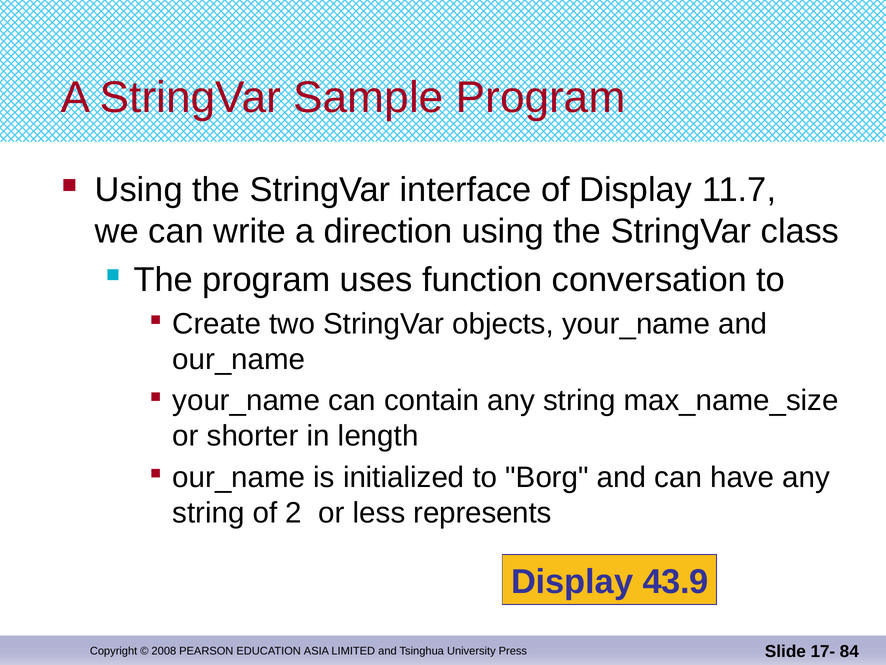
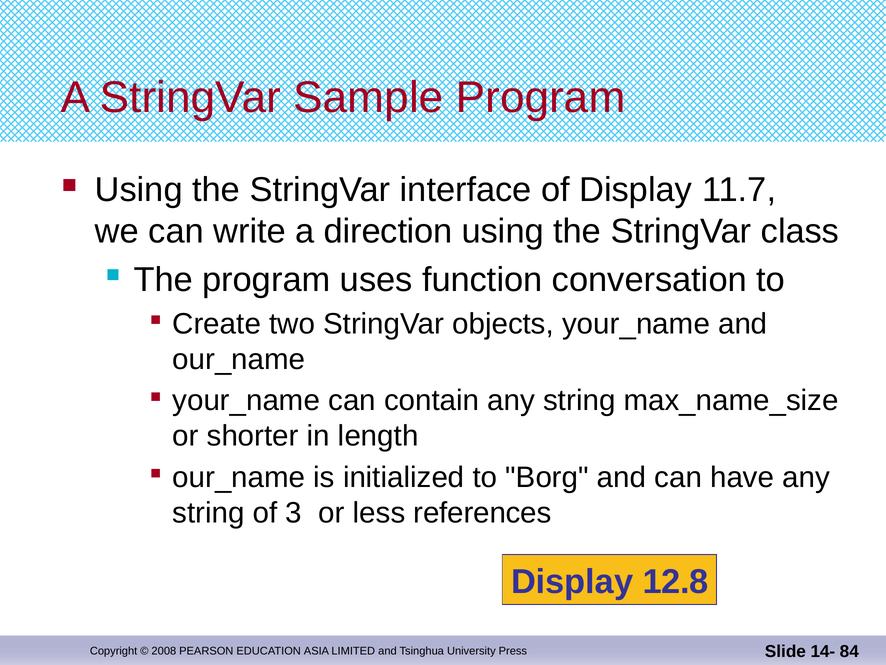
2: 2 -> 3
represents: represents -> references
43.9: 43.9 -> 12.8
17-: 17- -> 14-
